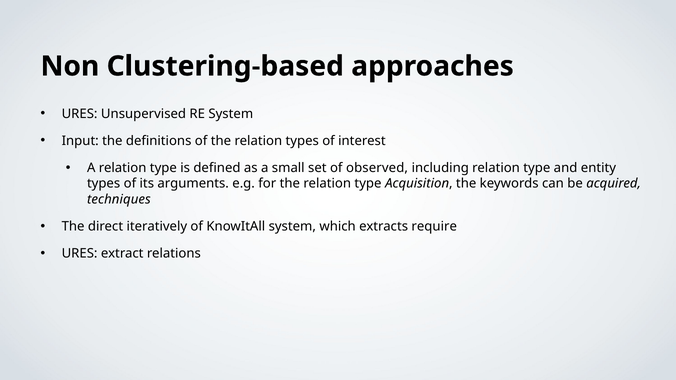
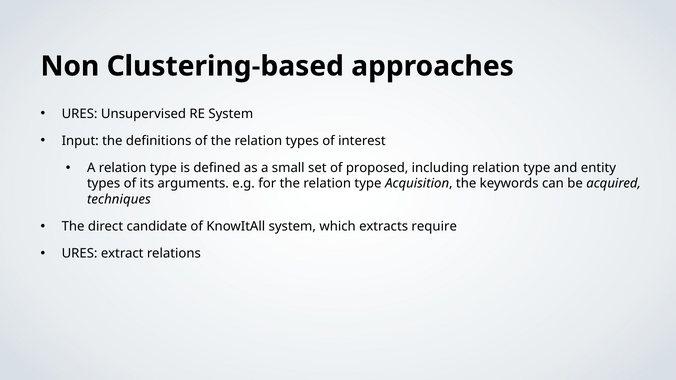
observed: observed -> proposed
iteratively: iteratively -> candidate
